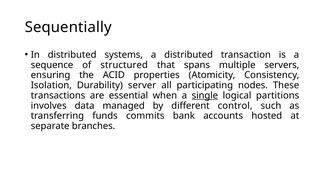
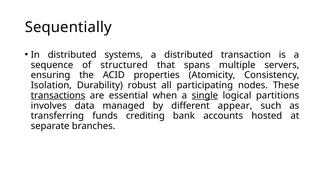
server: server -> robust
transactions underline: none -> present
control: control -> appear
commits: commits -> crediting
